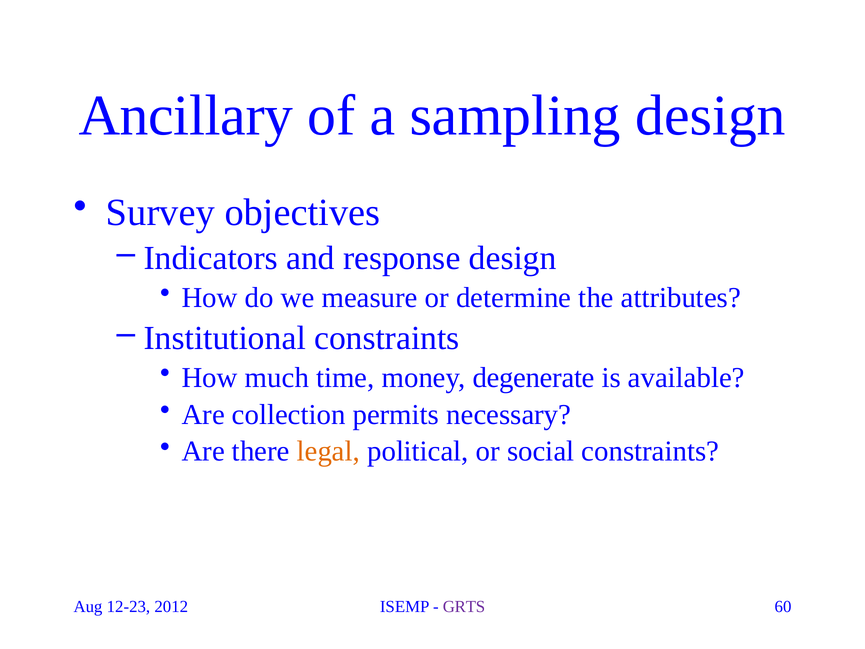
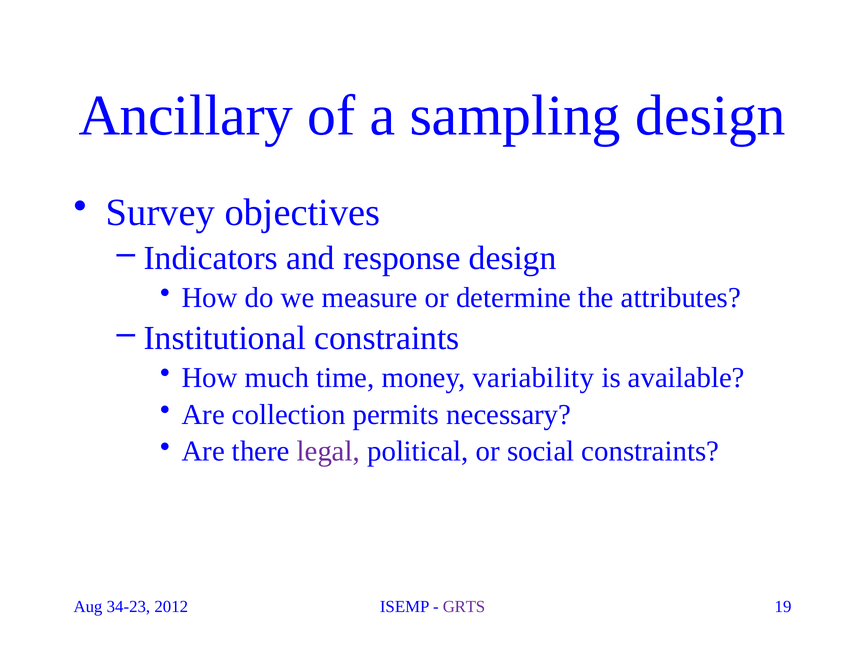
degenerate: degenerate -> variability
legal colour: orange -> purple
12-23: 12-23 -> 34-23
60: 60 -> 19
